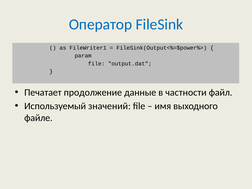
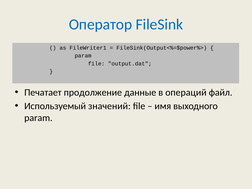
частности: частности -> операций
файле at (38, 118): файле -> param
